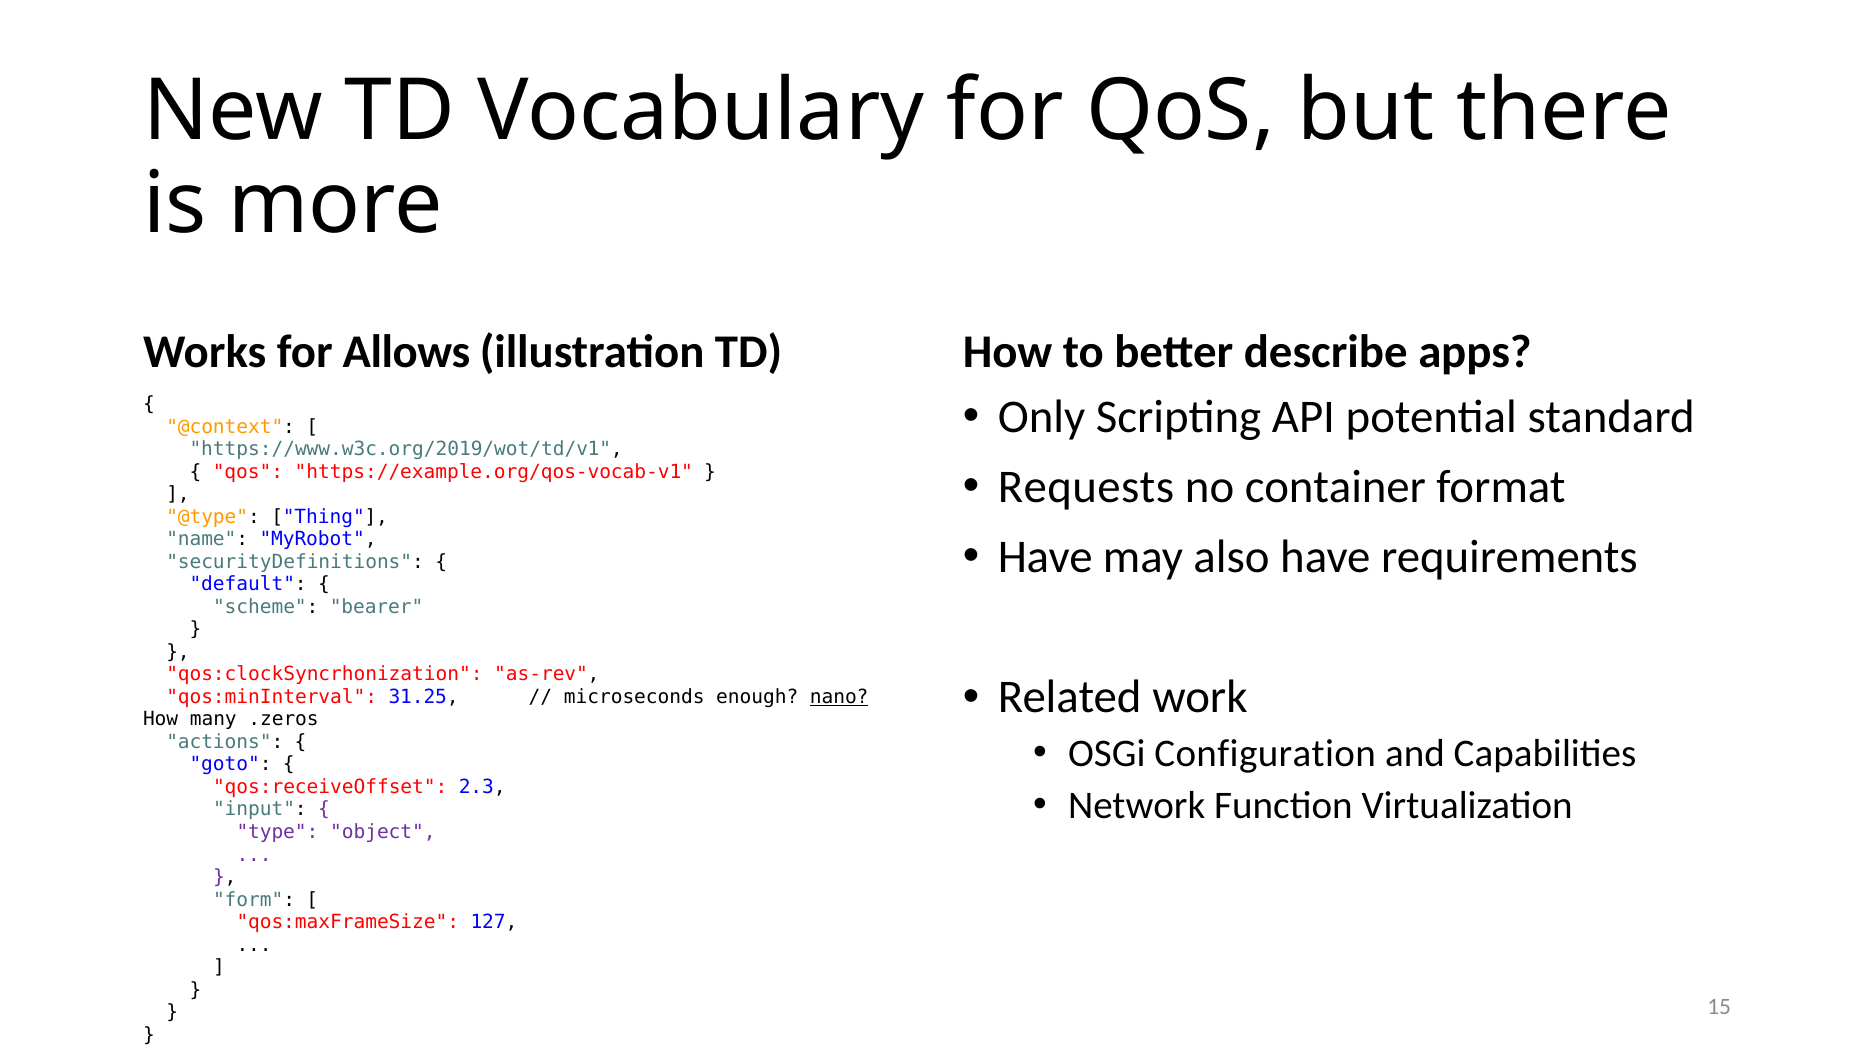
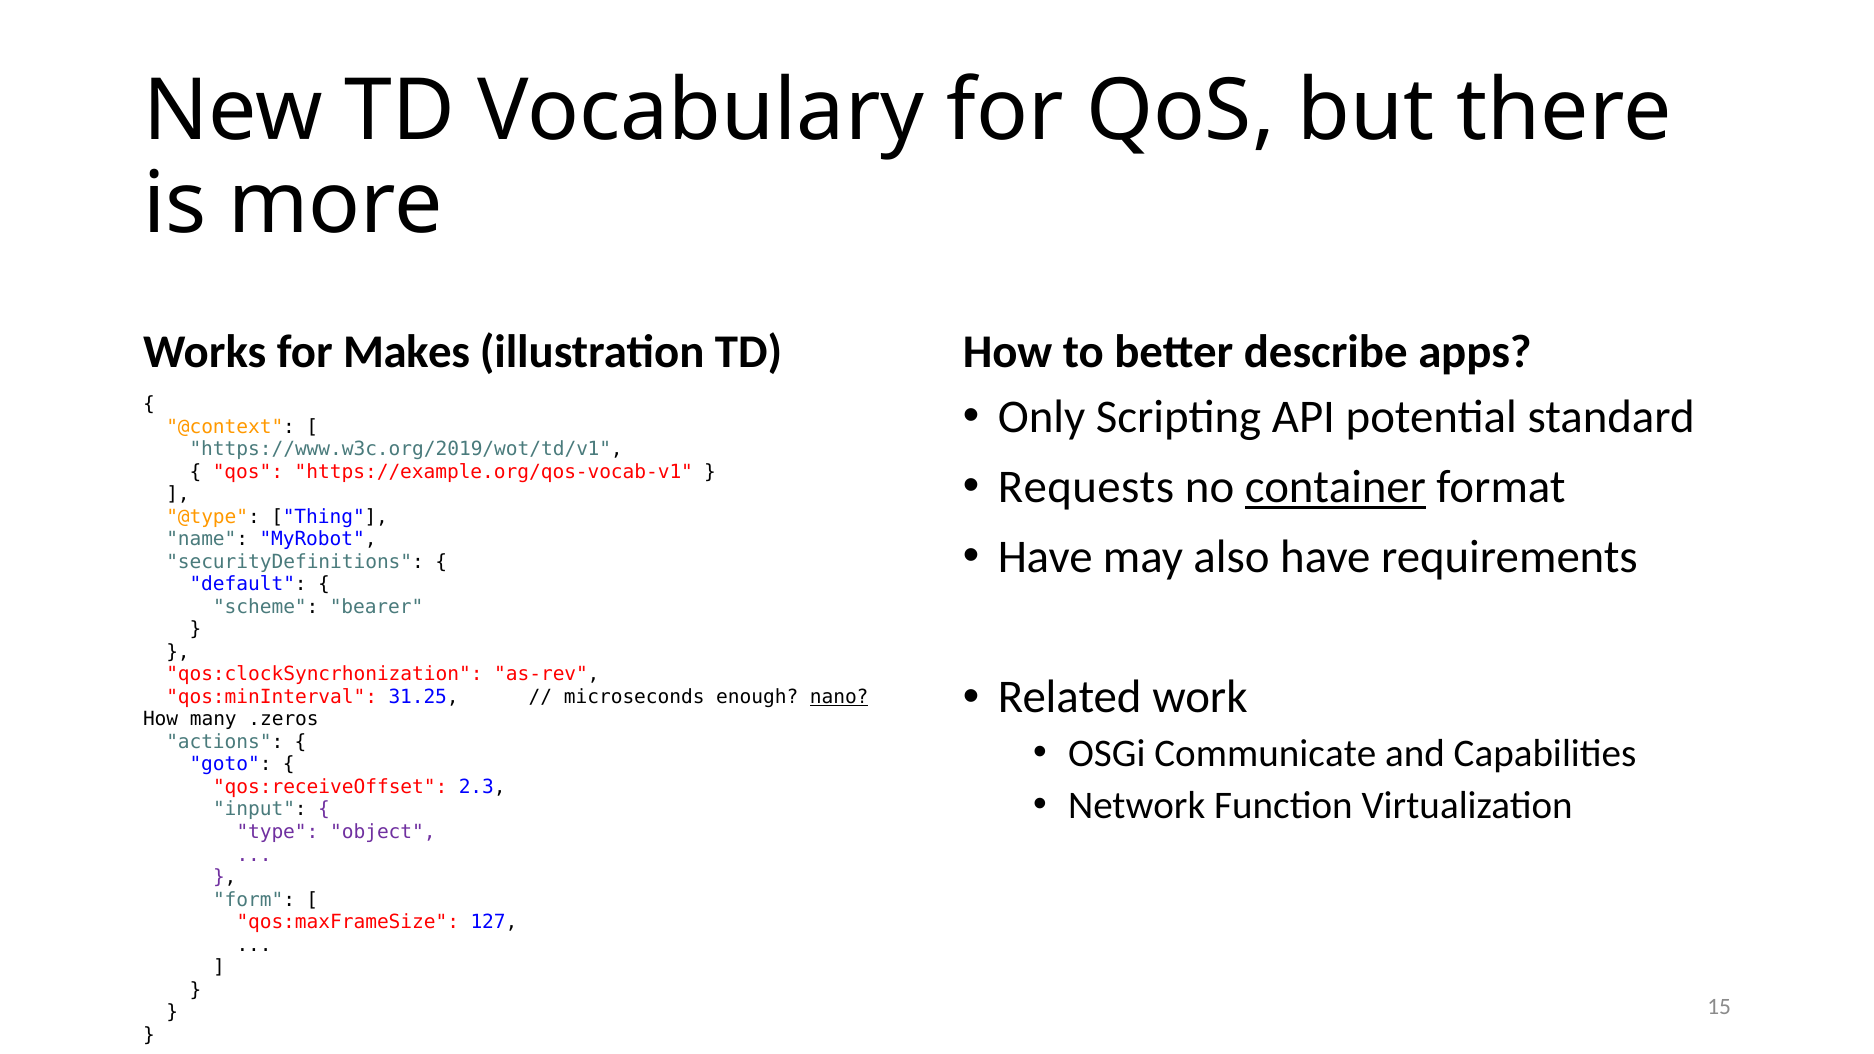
Allows: Allows -> Makes
container underline: none -> present
Configuration: Configuration -> Communicate
